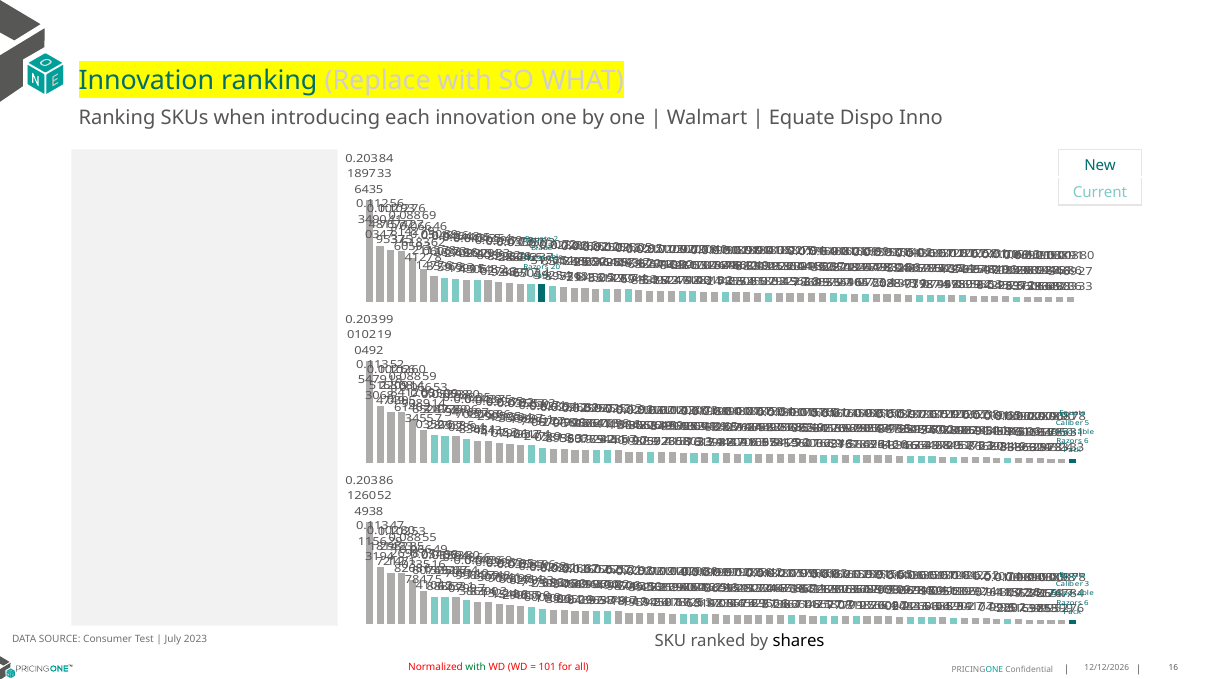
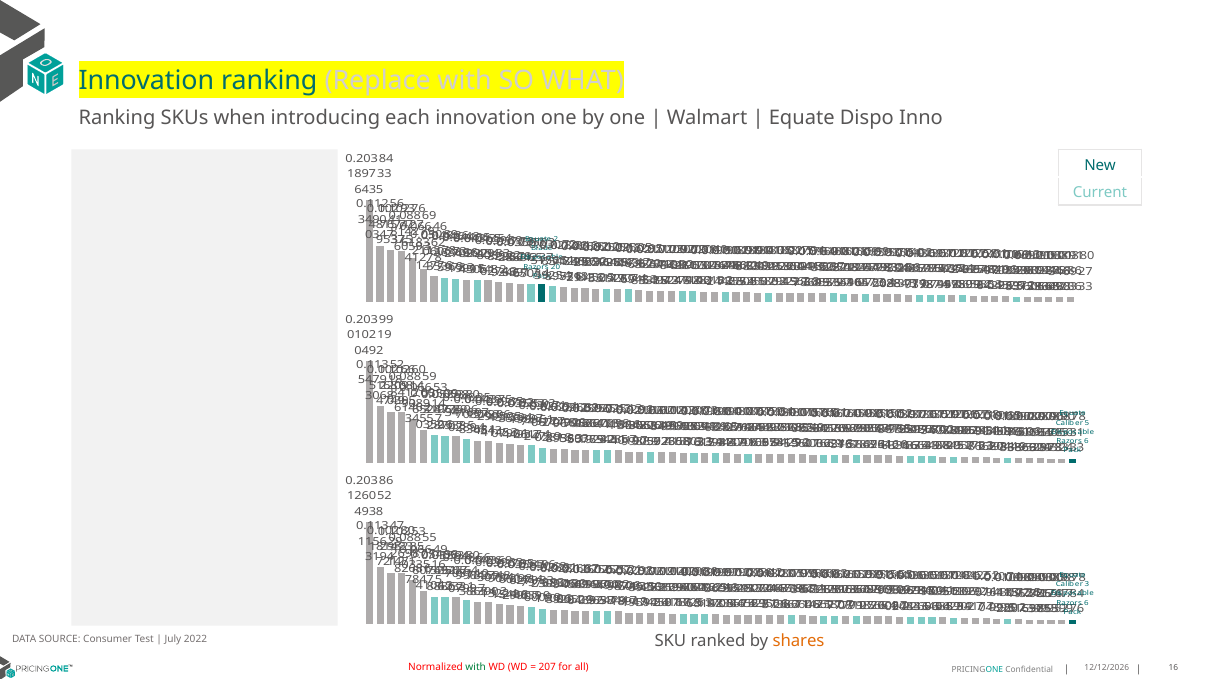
shares colour: black -> orange
2023: 2023 -> 2022
101: 101 -> 207
